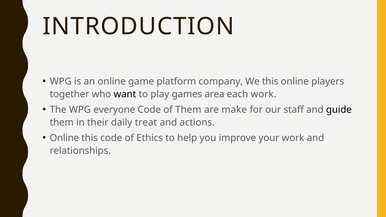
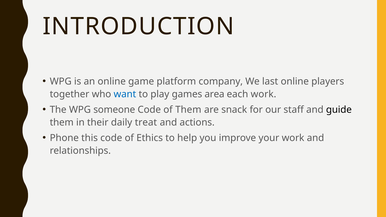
We this: this -> last
want colour: black -> blue
everyone: everyone -> someone
make: make -> snack
Online at (64, 138): Online -> Phone
